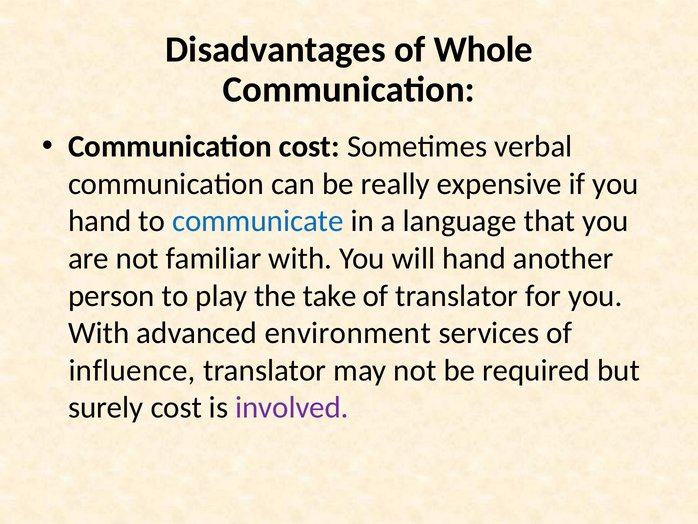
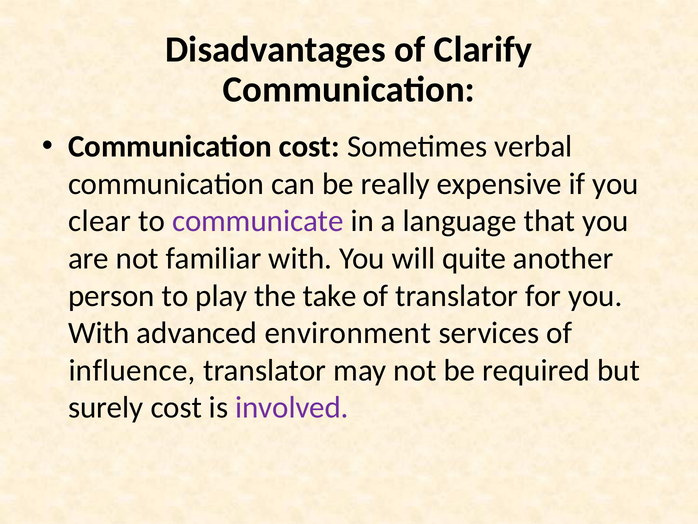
Whole: Whole -> Clarify
hand at (100, 221): hand -> clear
communicate colour: blue -> purple
will hand: hand -> quite
